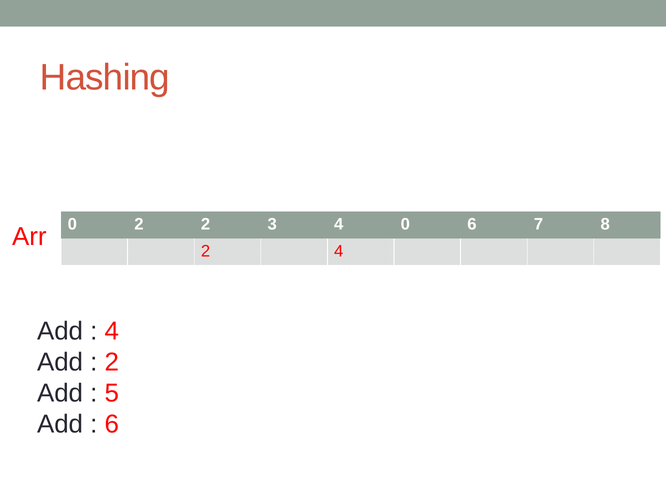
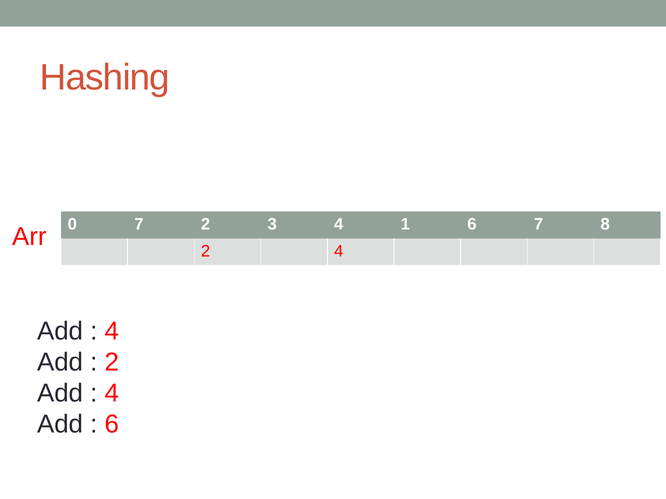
0 2: 2 -> 7
4 0: 0 -> 1
5 at (112, 394): 5 -> 4
